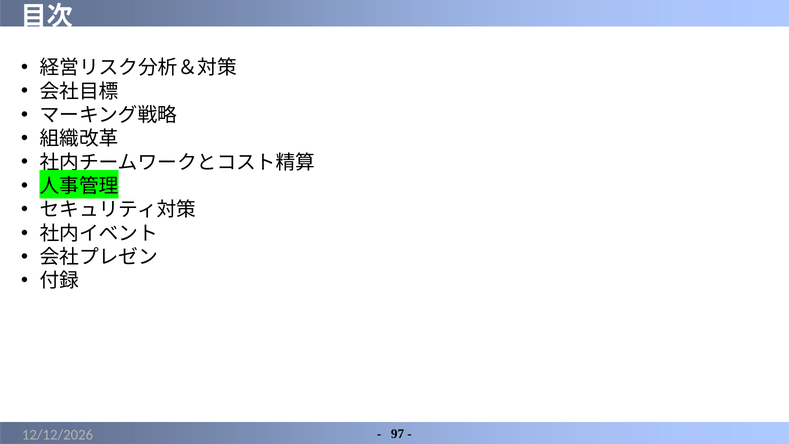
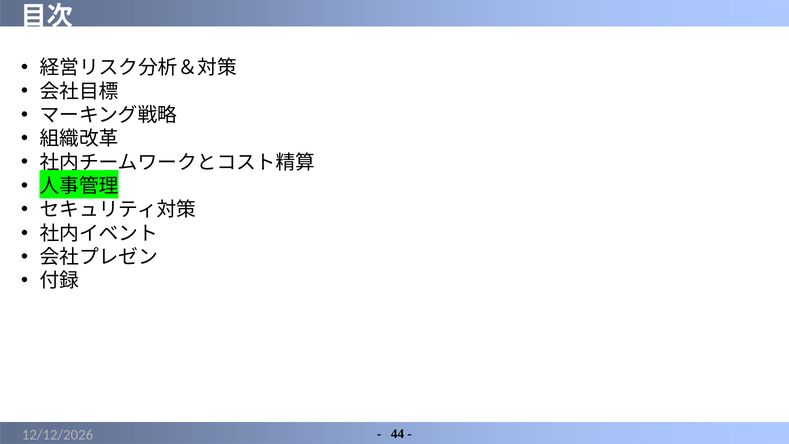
97: 97 -> 44
